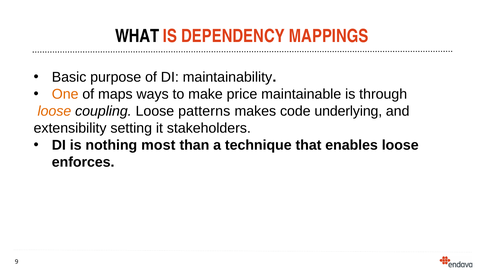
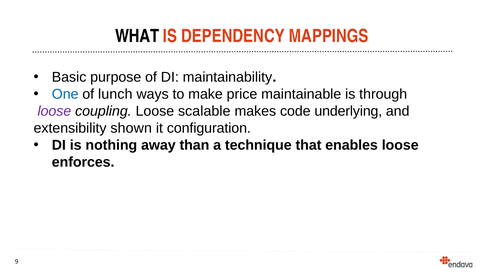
One colour: orange -> blue
maps: maps -> lunch
loose at (54, 111) colour: orange -> purple
patterns: patterns -> scalable
setting: setting -> shown
stakeholders: stakeholders -> configuration
most: most -> away
